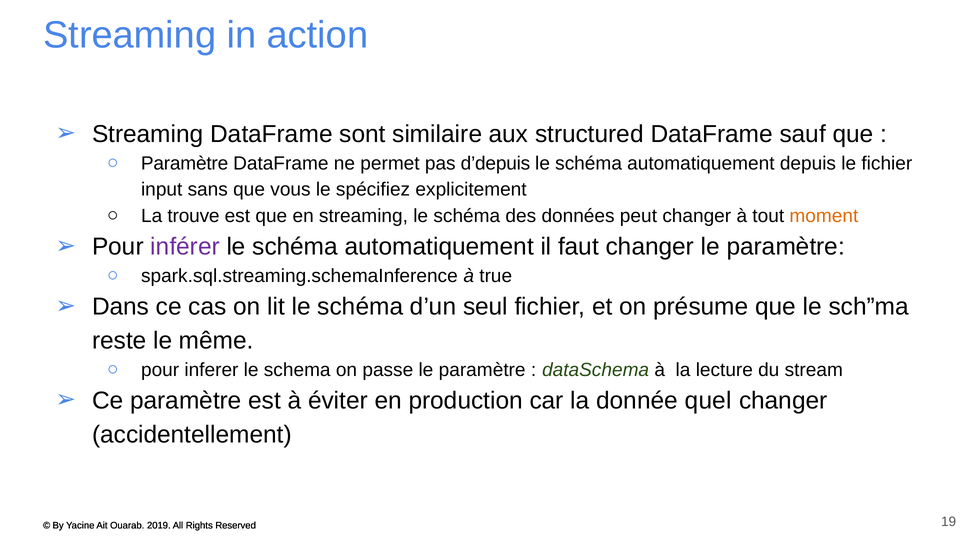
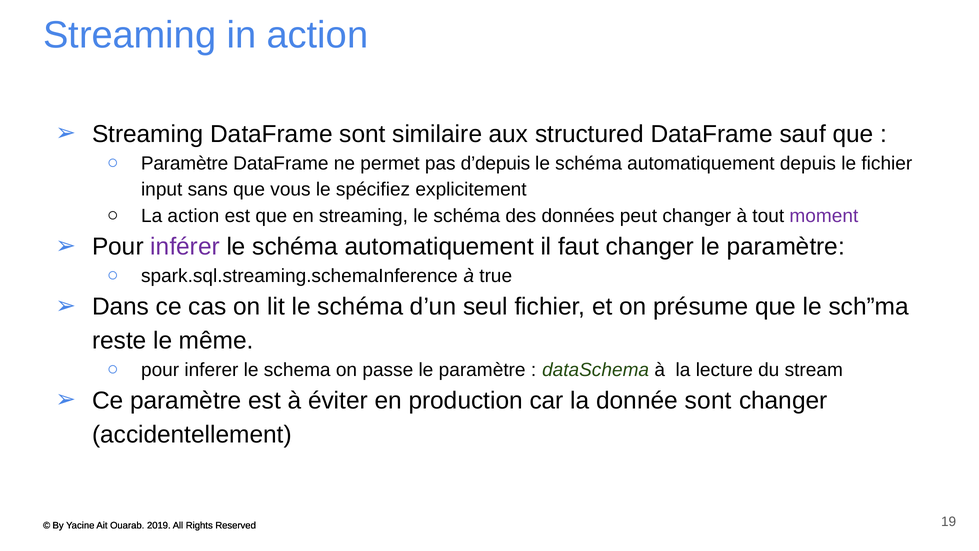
La trouve: trouve -> action
moment colour: orange -> purple
donnée quel: quel -> sont
